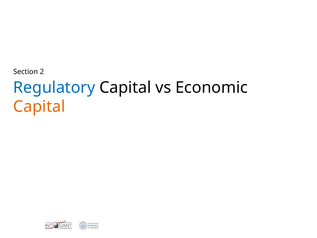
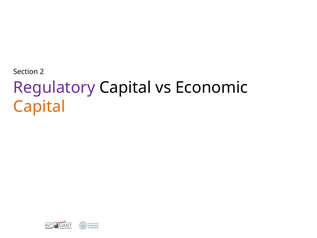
Regulatory colour: blue -> purple
